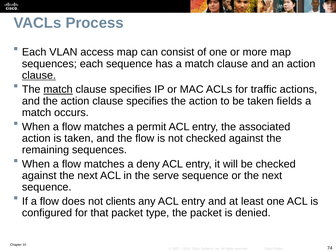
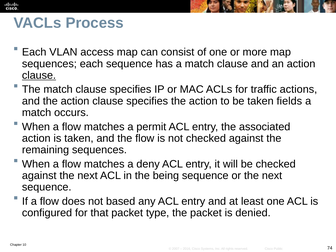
match at (58, 89) underline: present -> none
serve: serve -> being
clients: clients -> based
